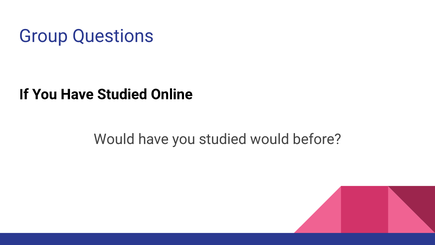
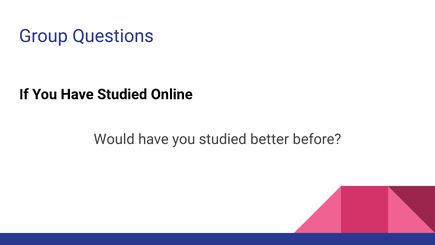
studied would: would -> better
